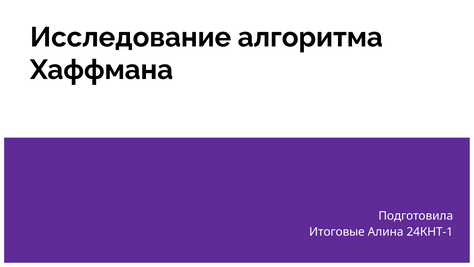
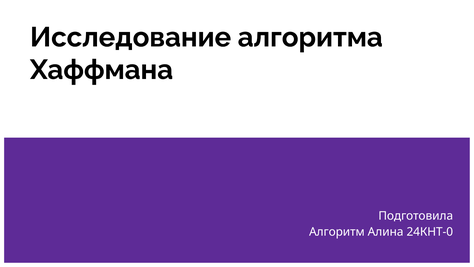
Итоговые: Итоговые -> Алгоритм
24КНТ-1: 24КНТ-1 -> 24КНТ-0
